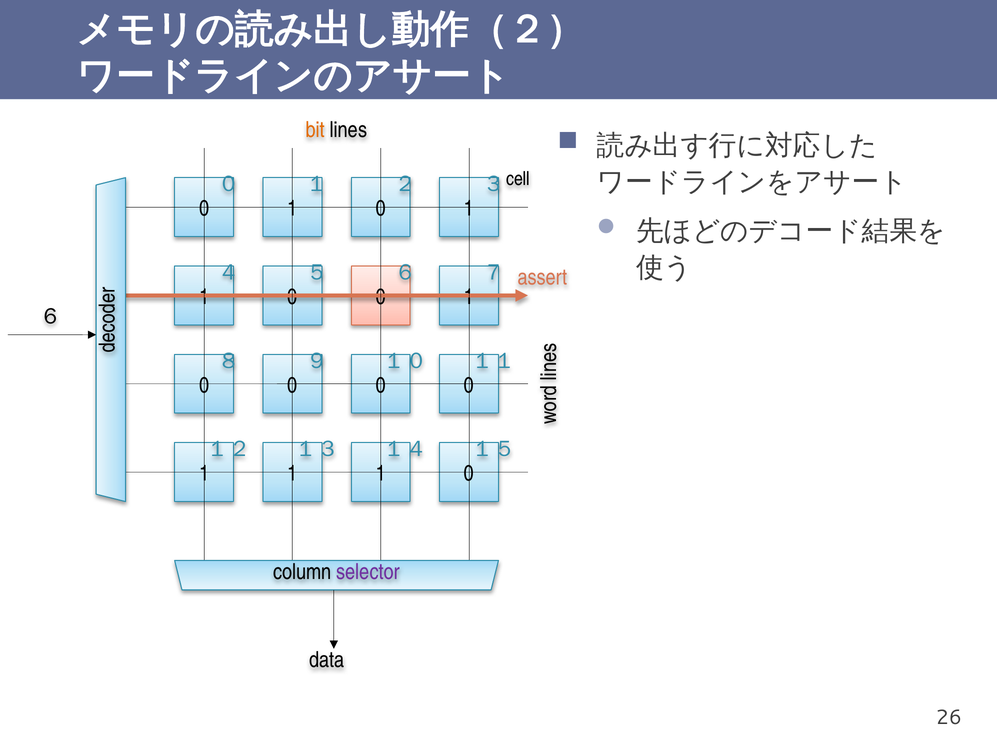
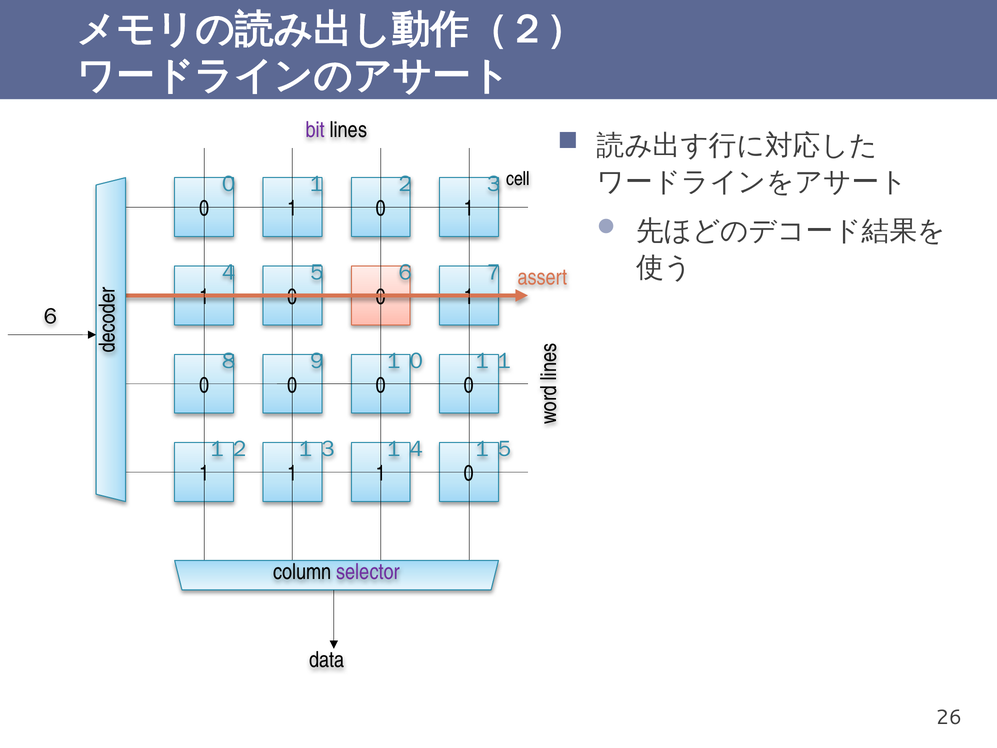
bit colour: orange -> purple
